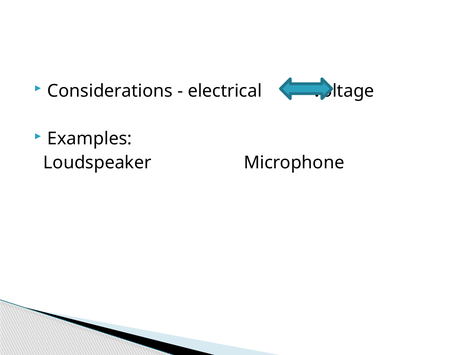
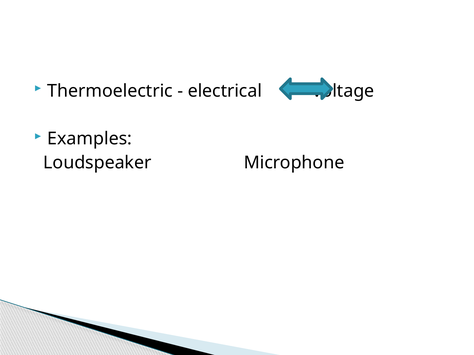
Considerations: Considerations -> Thermoelectric
